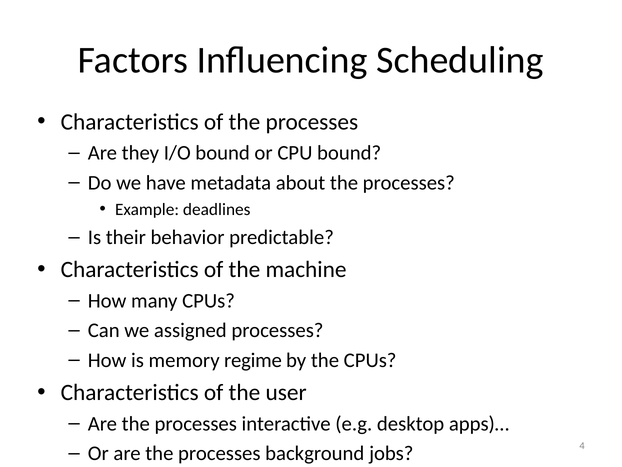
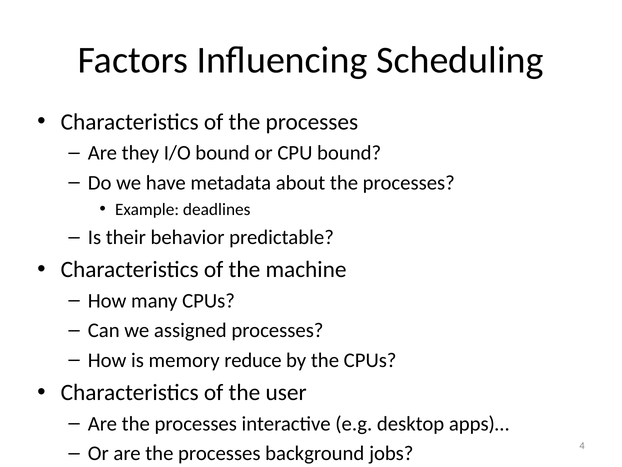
regime: regime -> reduce
